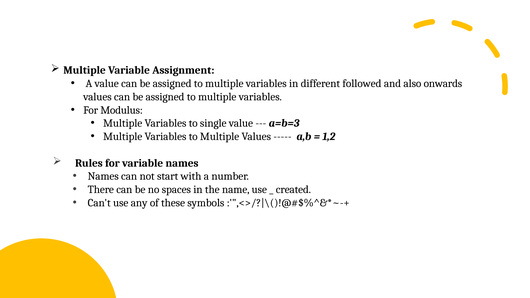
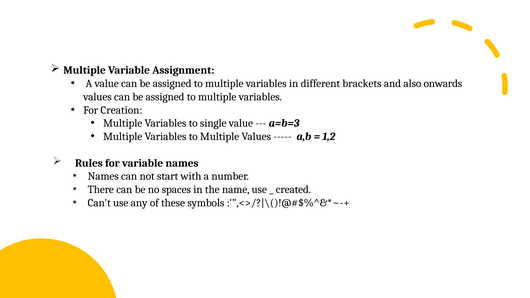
followed: followed -> brackets
Modulus: Modulus -> Creation
